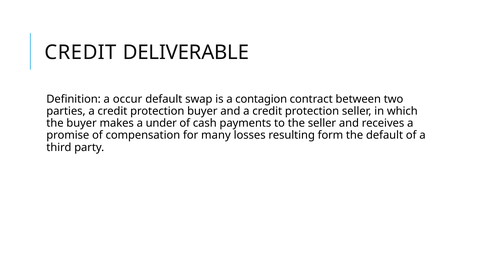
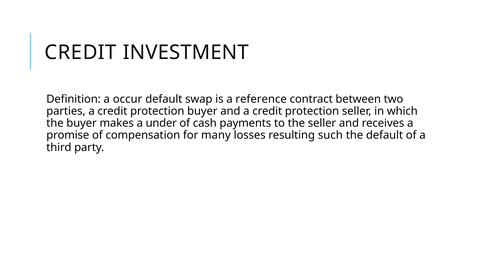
DELIVERABLE: DELIVERABLE -> INVESTMENT
contagion: contagion -> reference
form: form -> such
